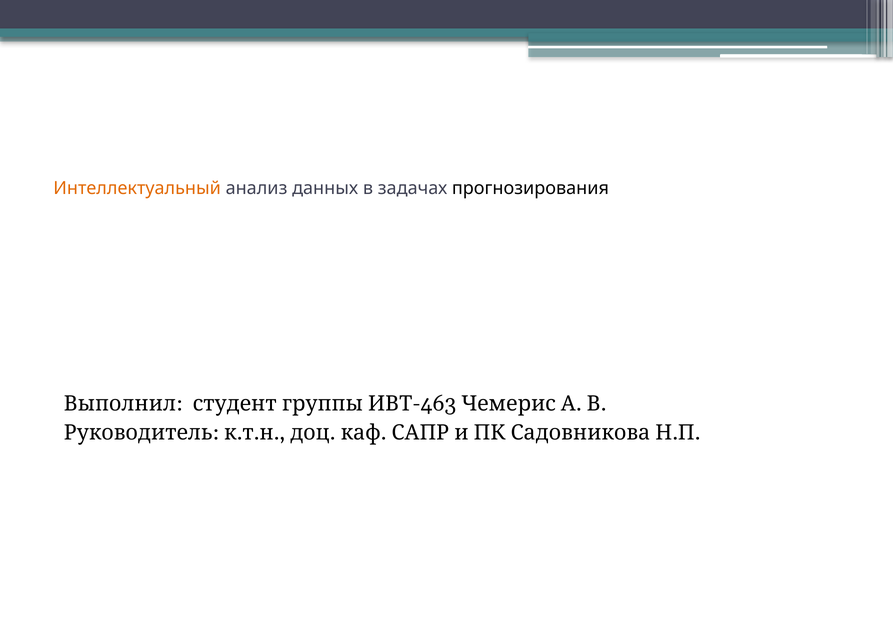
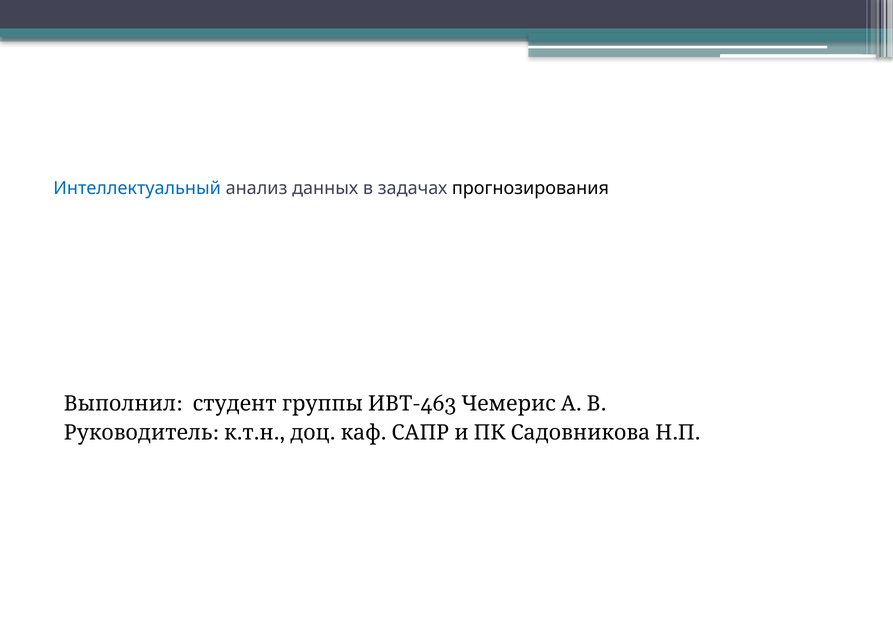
Интеллектуальный colour: orange -> blue
